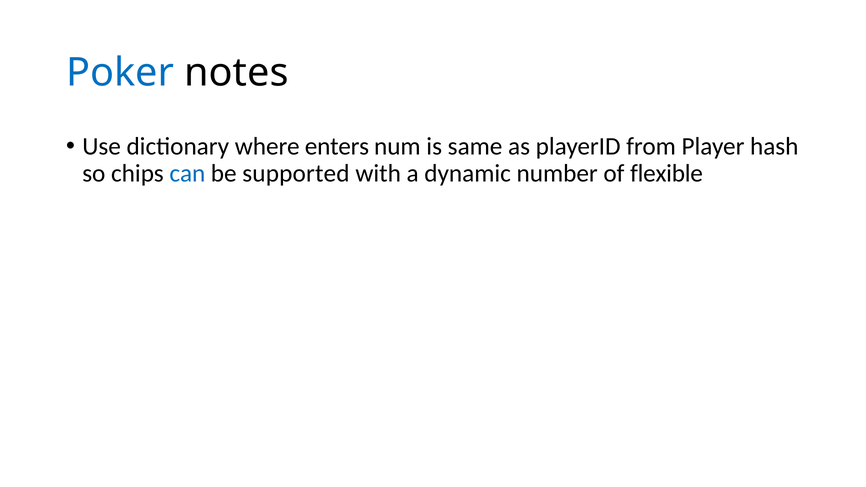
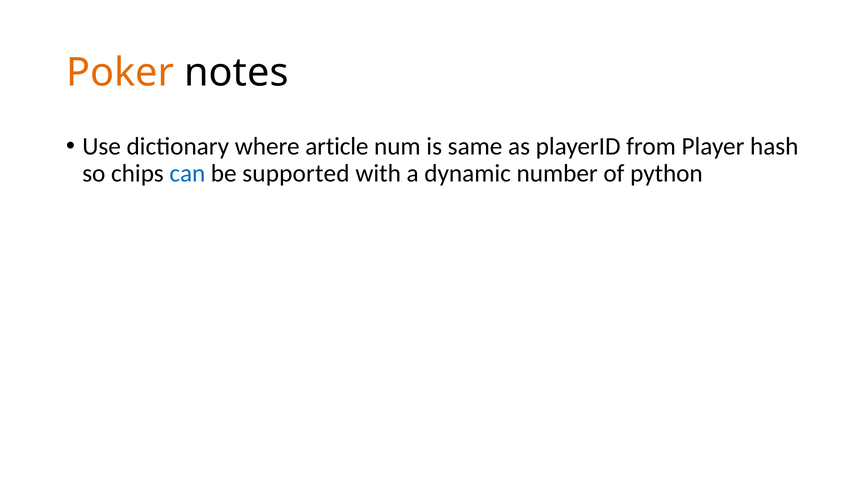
Poker colour: blue -> orange
enters: enters -> article
flexible: flexible -> python
